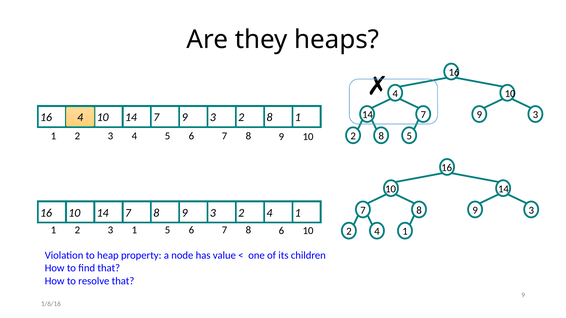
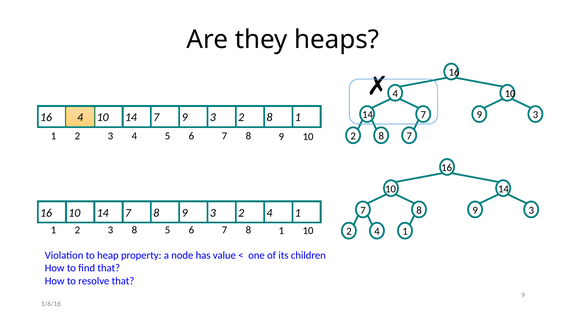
8 5: 5 -> 7
3 1: 1 -> 8
7 8 6: 6 -> 1
